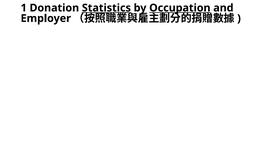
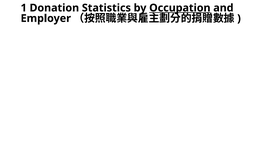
Statistics underline: present -> none
